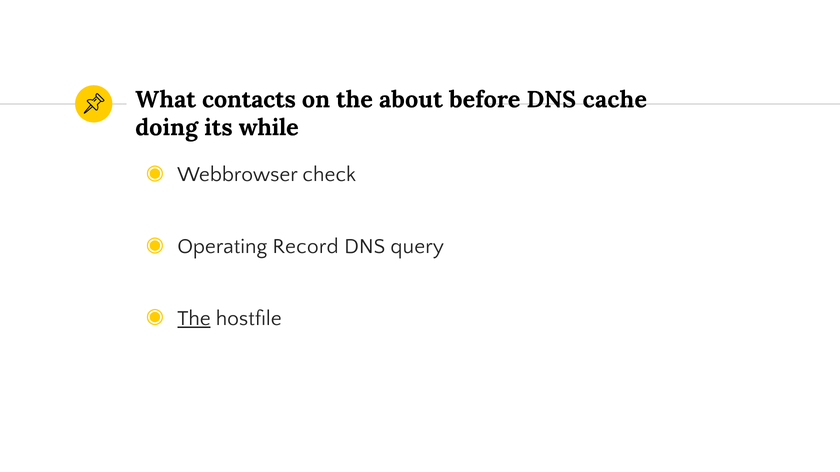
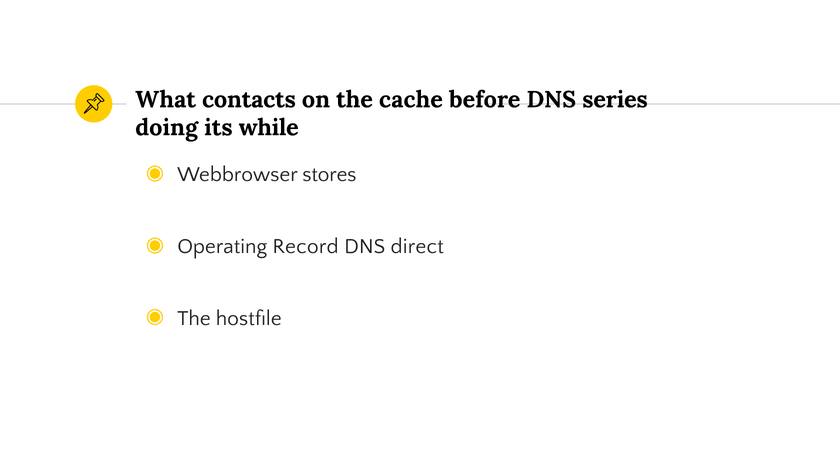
about: about -> cache
cache: cache -> series
check: check -> stores
query: query -> direct
The at (194, 319) underline: present -> none
